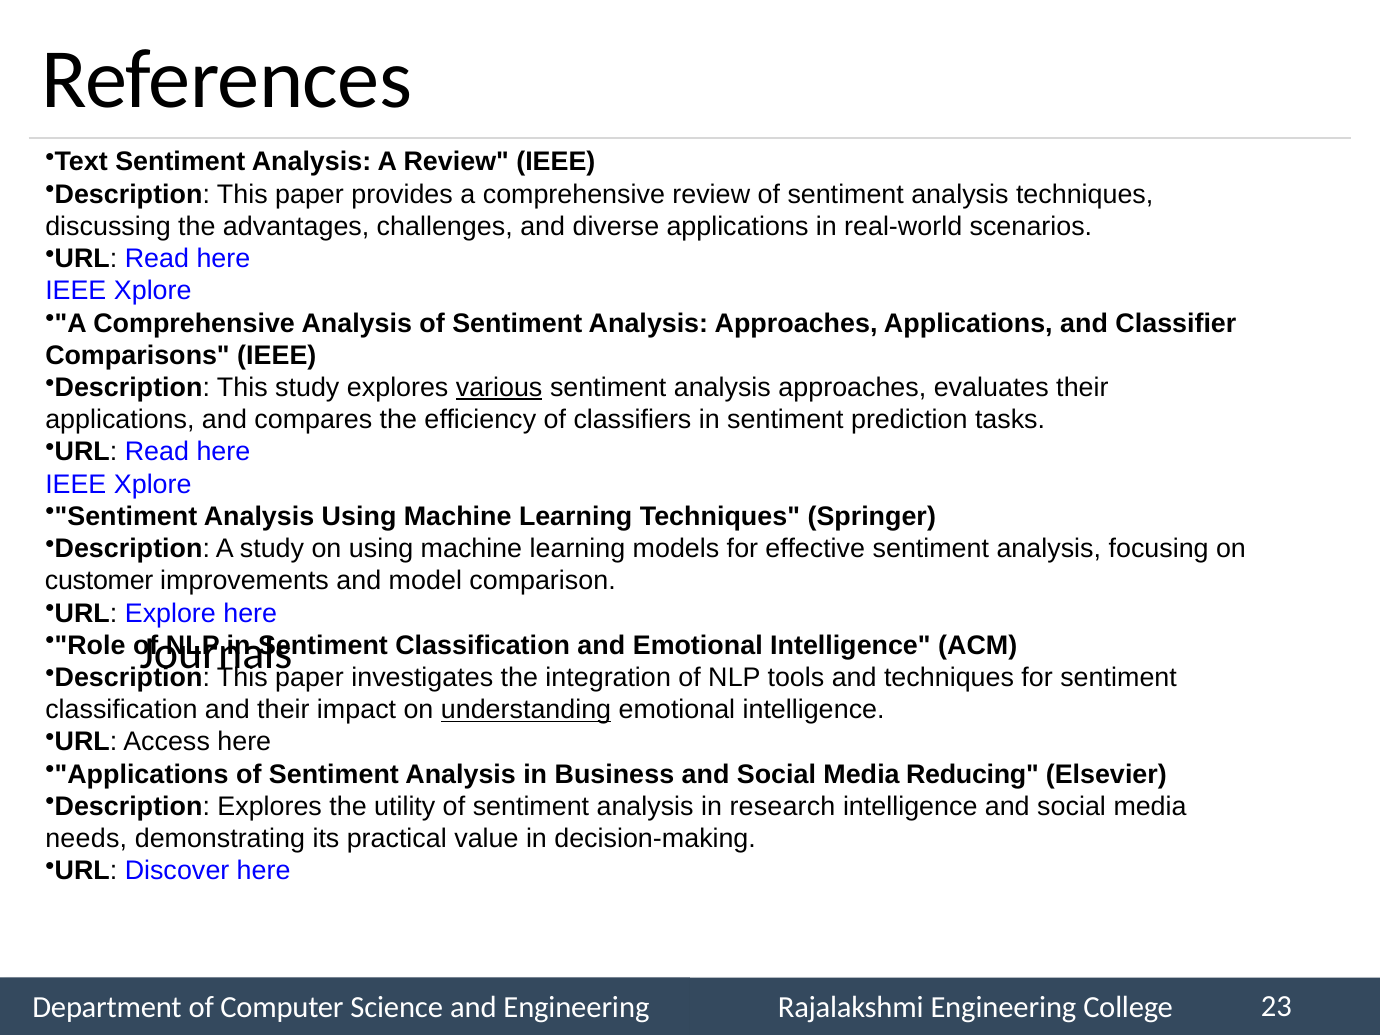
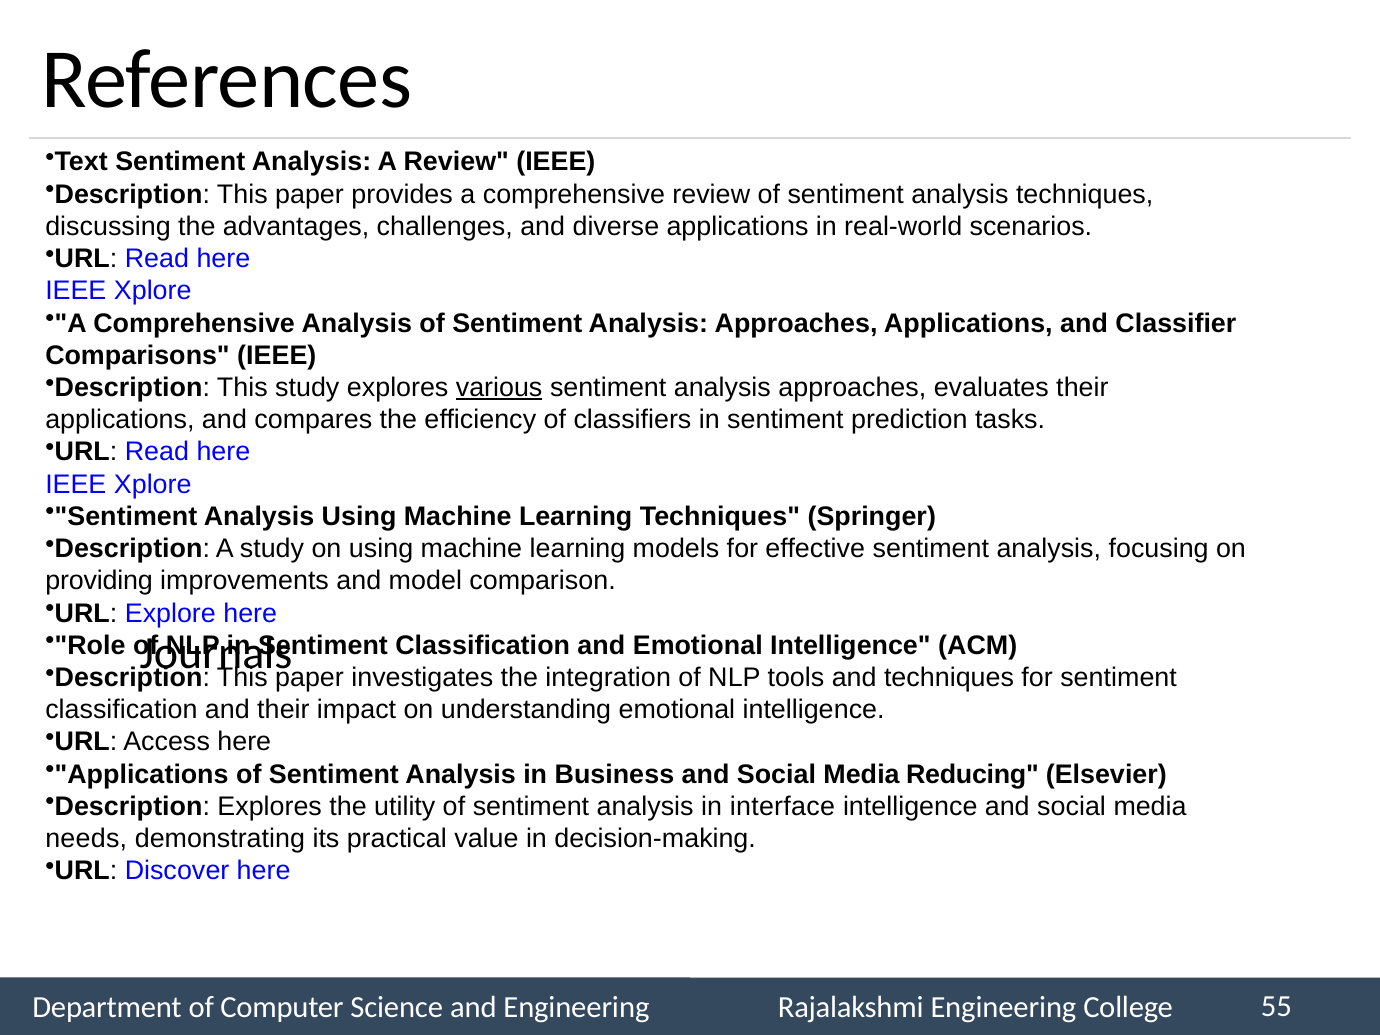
customer: customer -> providing
understanding underline: present -> none
research: research -> interface
23: 23 -> 55
